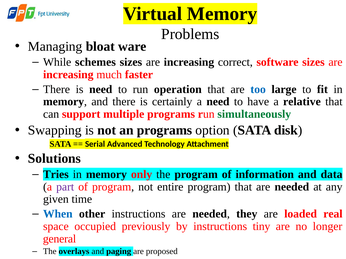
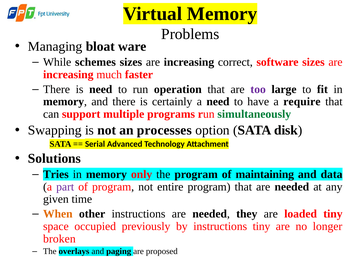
too colour: blue -> purple
relative: relative -> require
an programs: programs -> processes
information: information -> maintaining
When colour: blue -> orange
loaded real: real -> tiny
general: general -> broken
